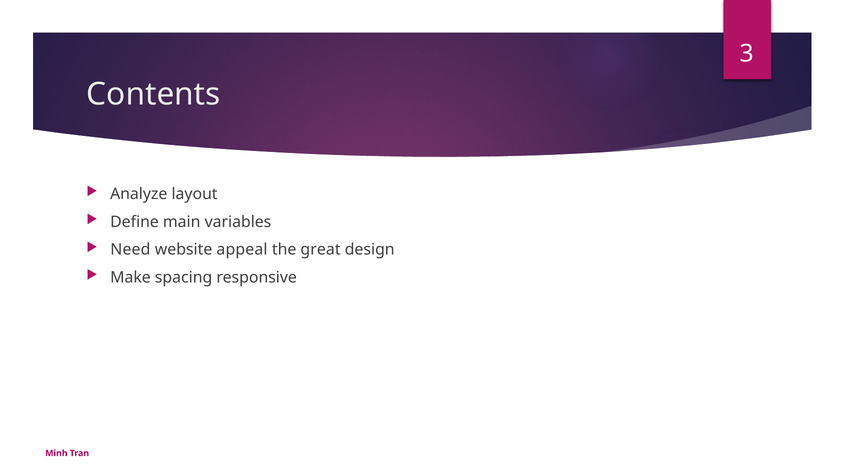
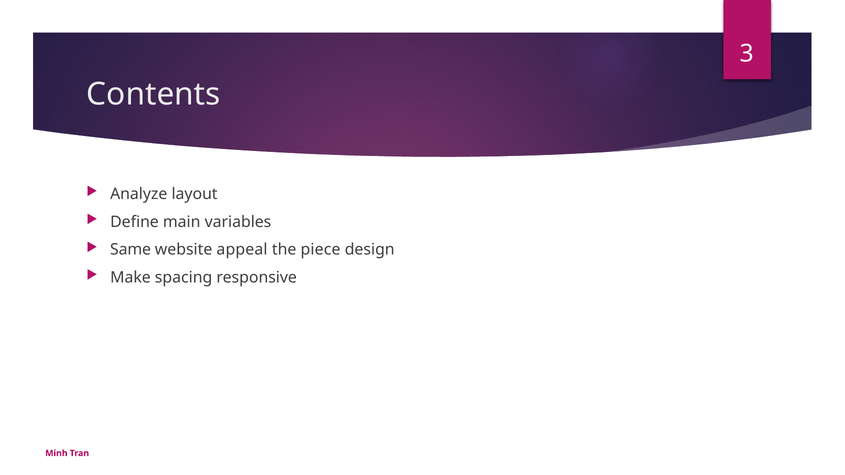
Need: Need -> Same
great: great -> piece
